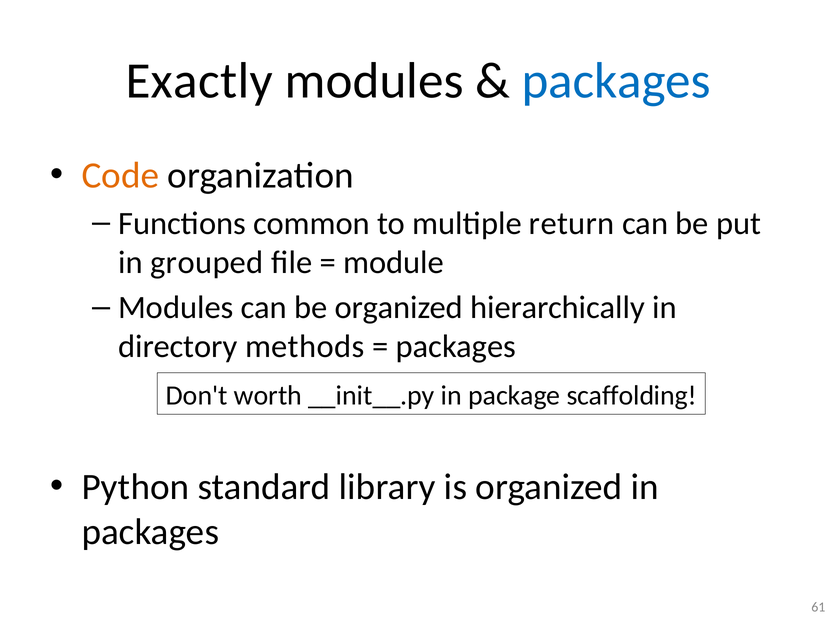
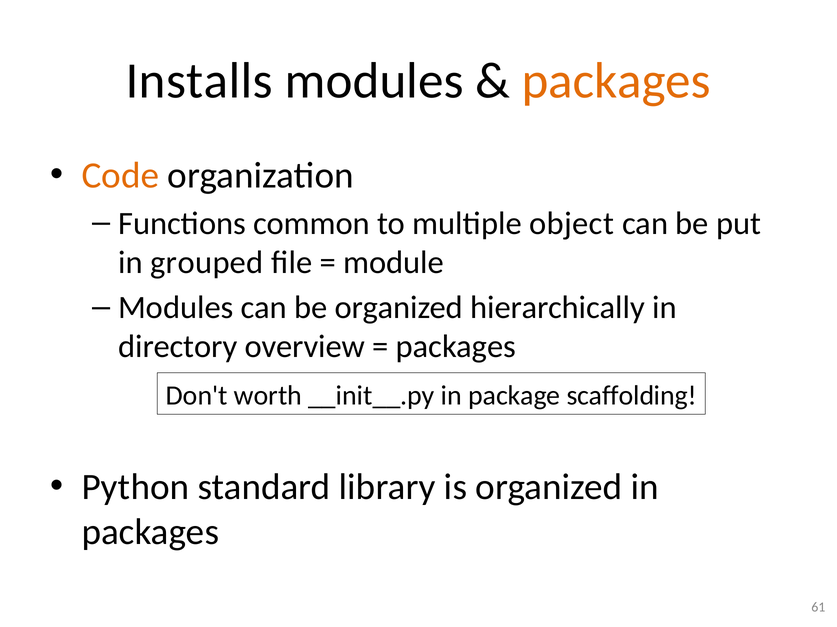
Exactly: Exactly -> Installs
packages at (616, 81) colour: blue -> orange
return: return -> object
methods: methods -> overview
